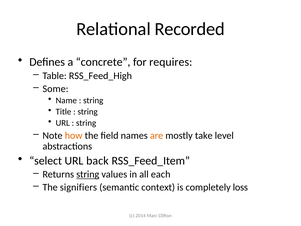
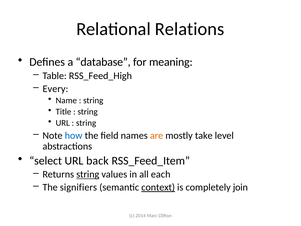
Recorded: Recorded -> Relations
concrete: concrete -> database
requires: requires -> meaning
Some: Some -> Every
how colour: orange -> blue
context underline: none -> present
loss: loss -> join
